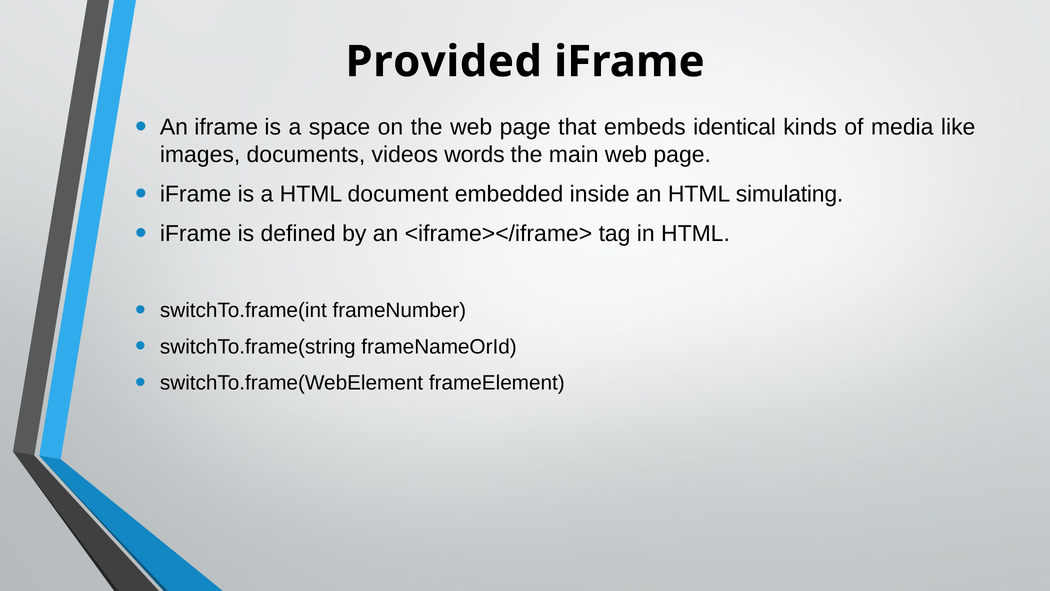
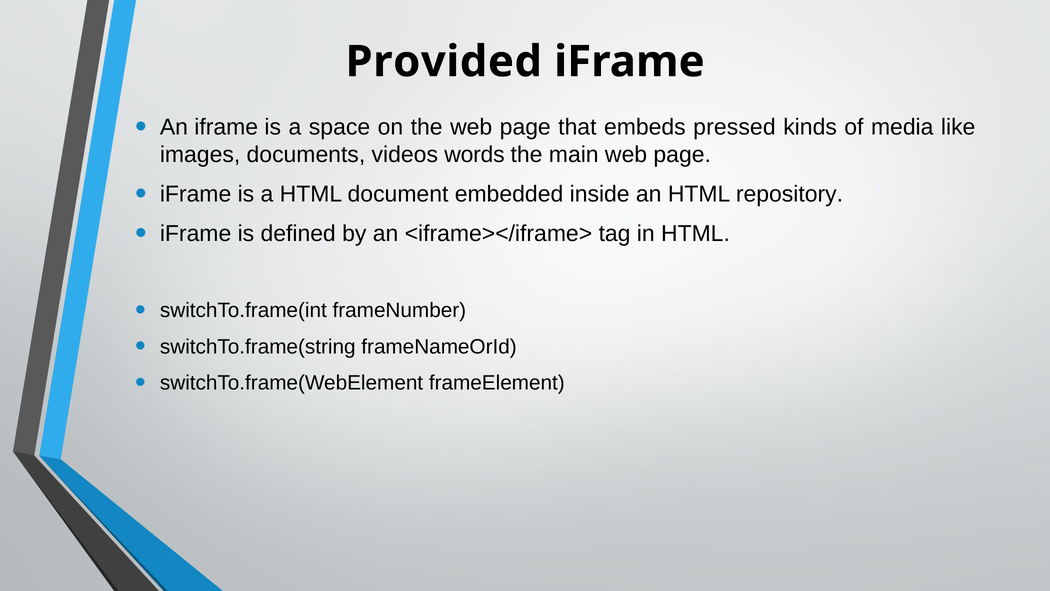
identical: identical -> pressed
simulating: simulating -> repository
